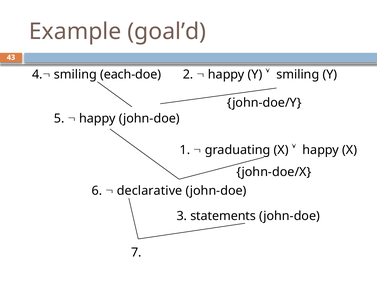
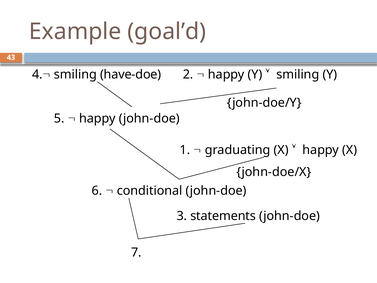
each-doe: each-doe -> have-doe
declarative: declarative -> conditional
